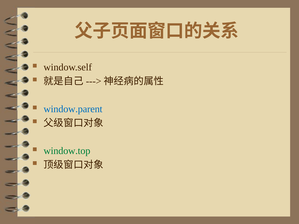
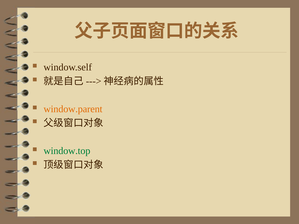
window.parent colour: blue -> orange
